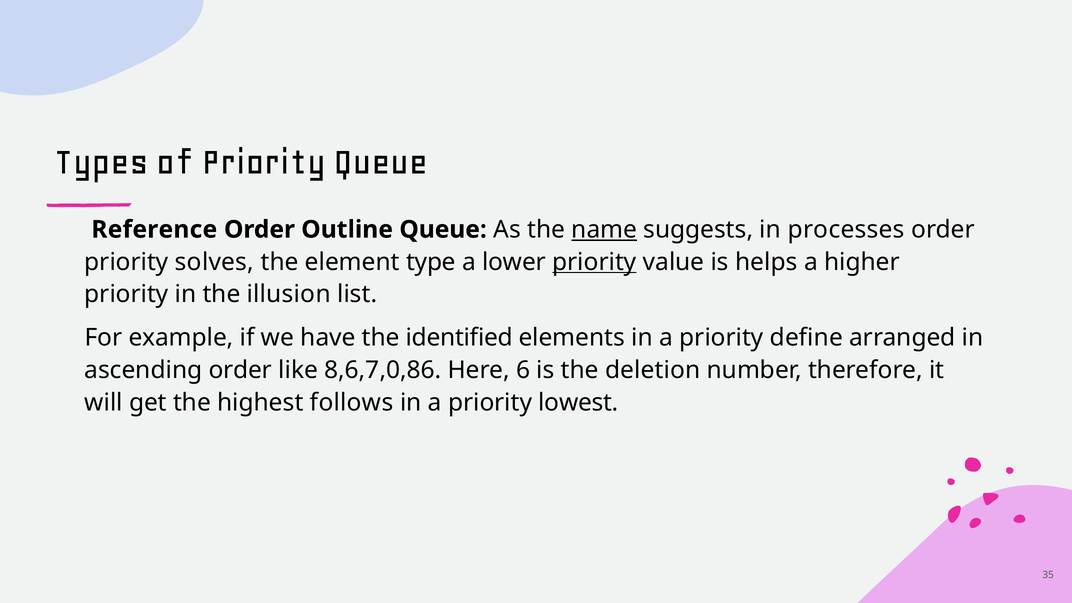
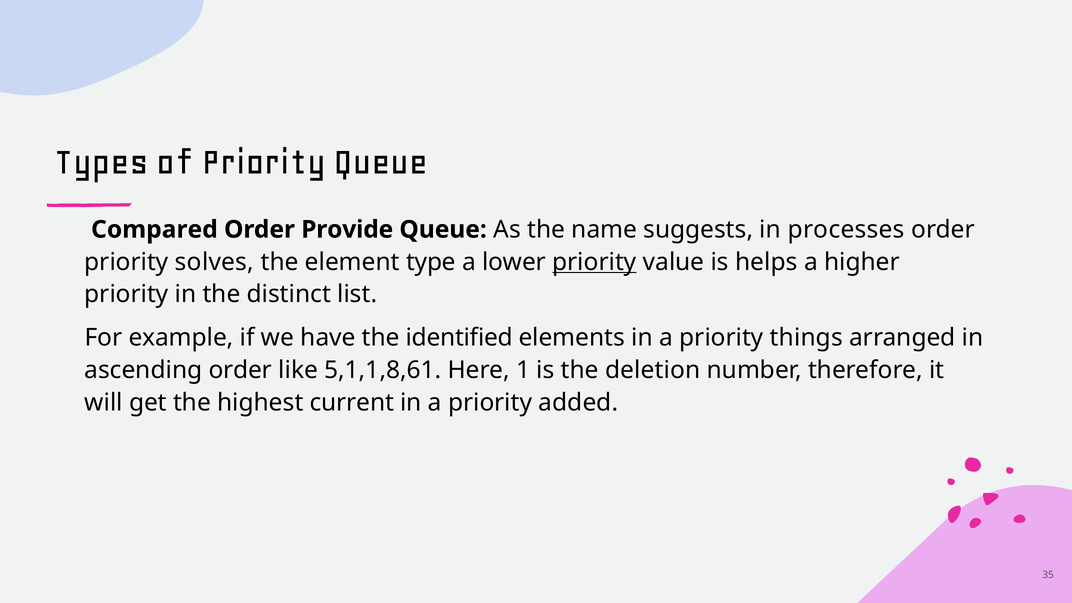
Reference: Reference -> Compared
Outline: Outline -> Provide
name underline: present -> none
illusion: illusion -> distinct
define: define -> things
8,6,7,0,86: 8,6,7,0,86 -> 5,1,1,8,61
6: 6 -> 1
follows: follows -> current
lowest: lowest -> added
